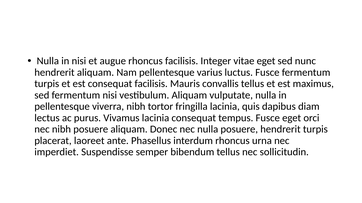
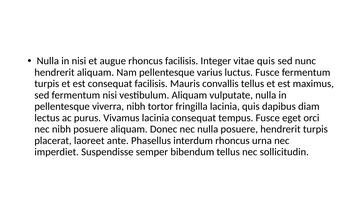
vitae eget: eget -> quis
